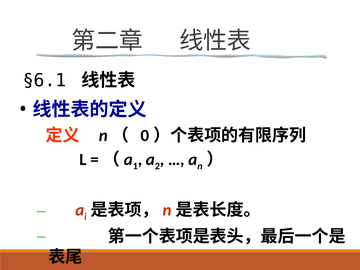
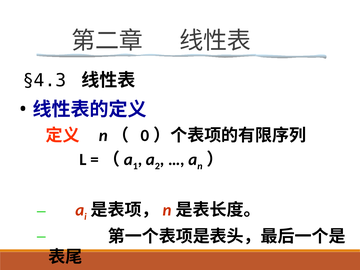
§6.1: §6.1 -> §4.3
